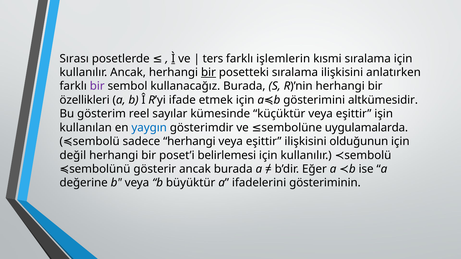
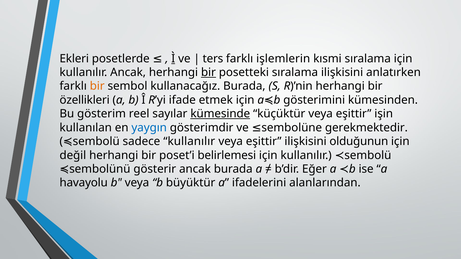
Sırası: Sırası -> Ekleri
bir at (97, 86) colour: purple -> orange
altkümesidir: altkümesidir -> kümesinden
kümesinde underline: none -> present
uygulamalarda: uygulamalarda -> gerekmektedir
sadece herhangi: herhangi -> kullanılır
değerine: değerine -> havayolu
gösteriminin: gösteriminin -> alanlarından
